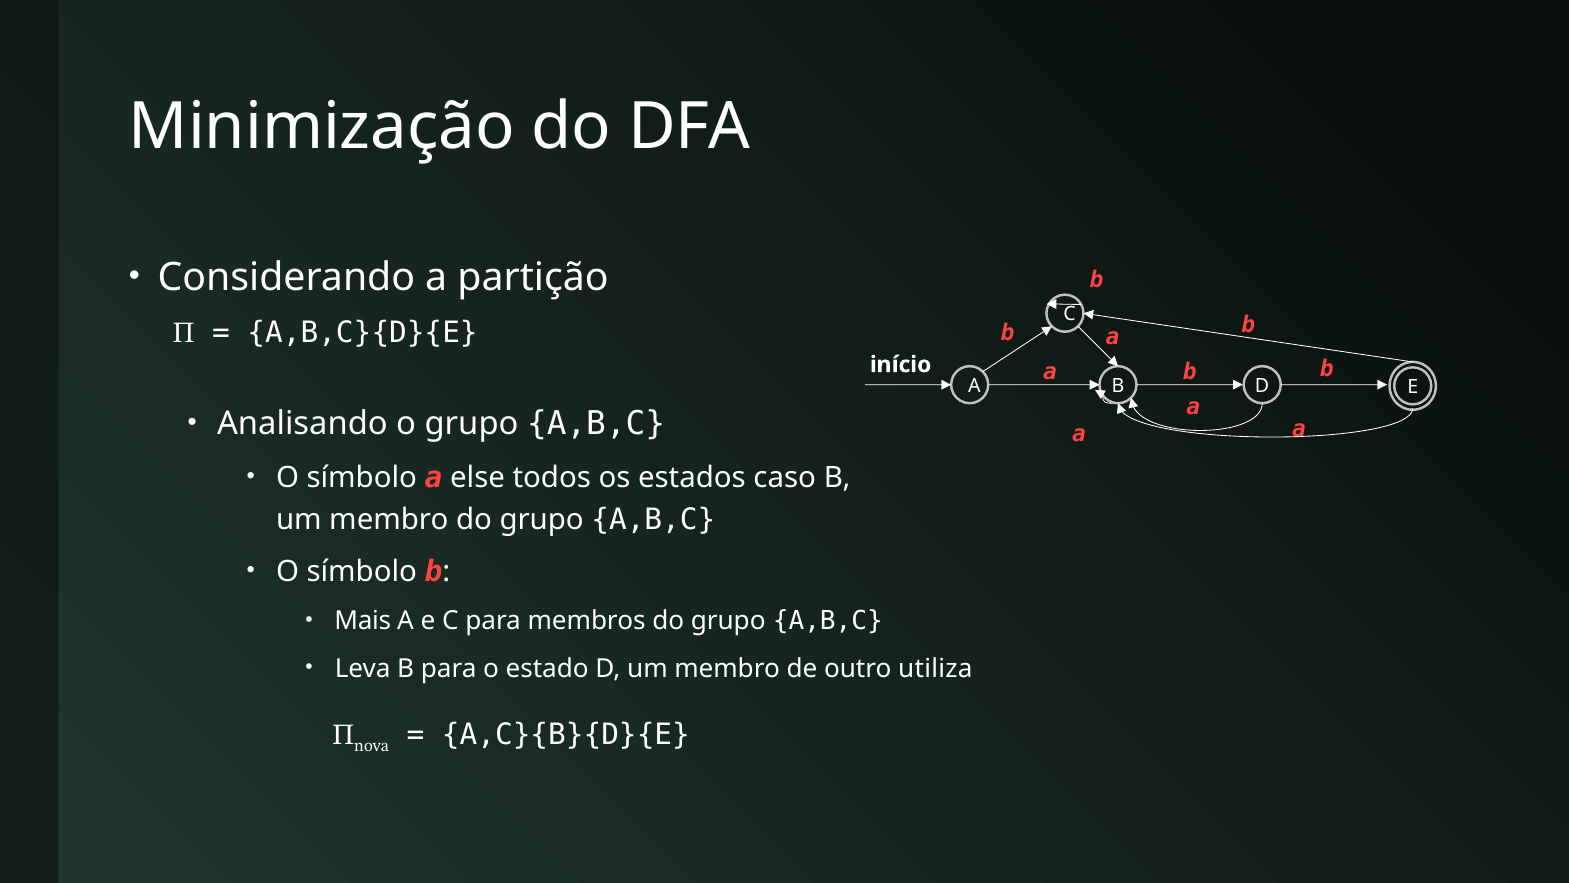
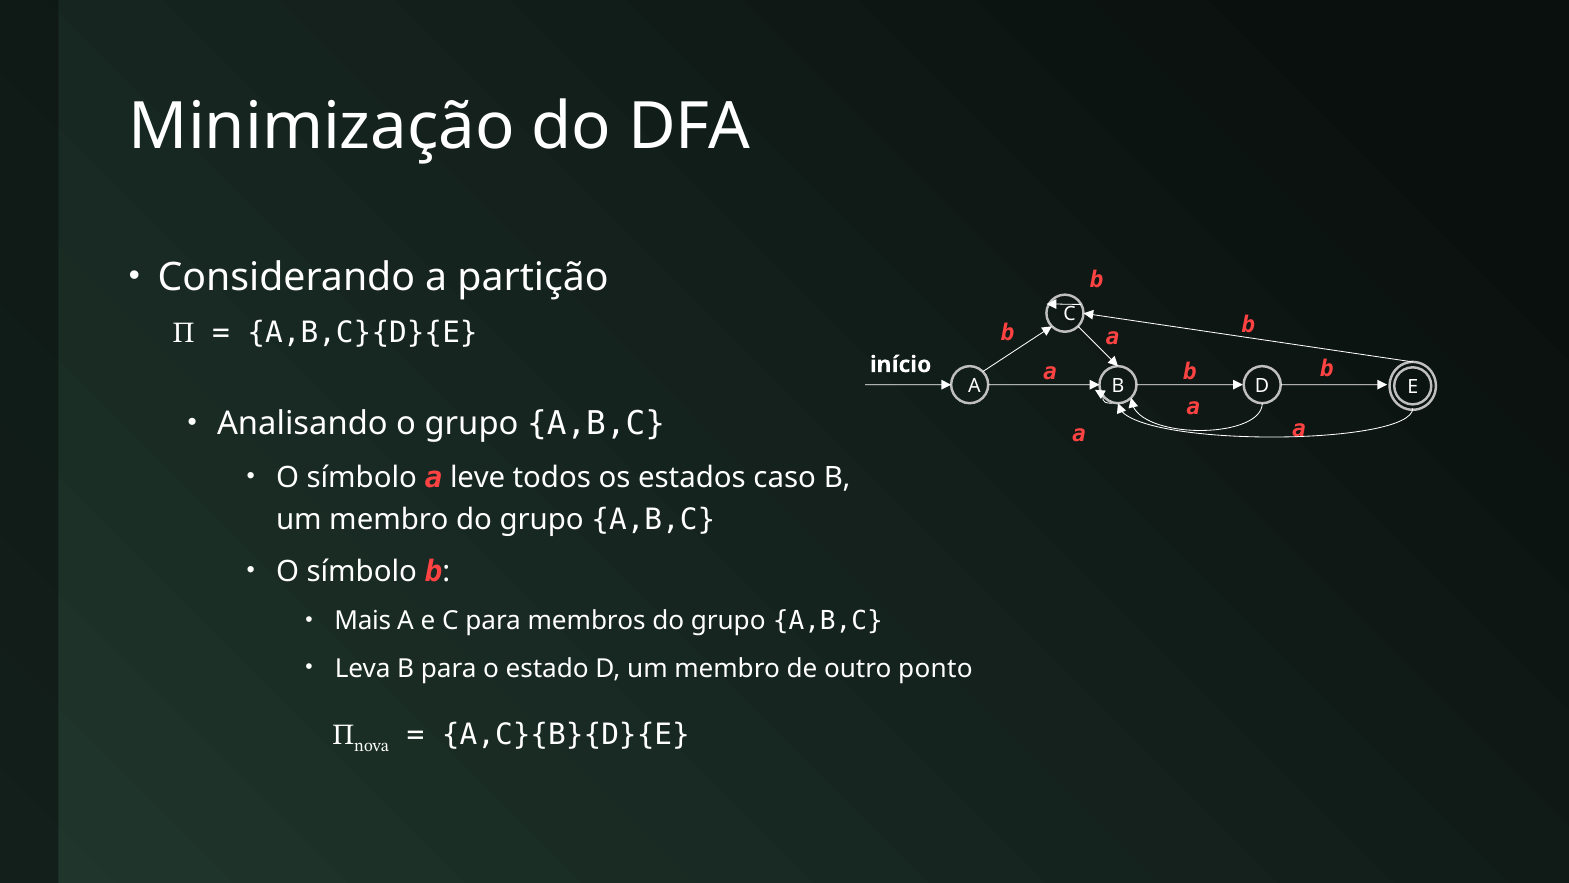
else: else -> leve
utiliza: utiliza -> ponto
